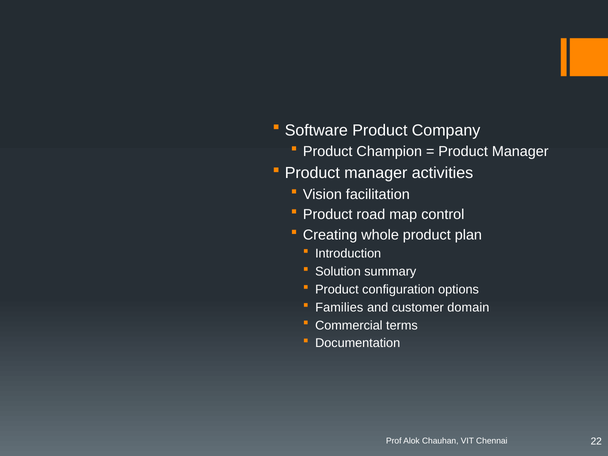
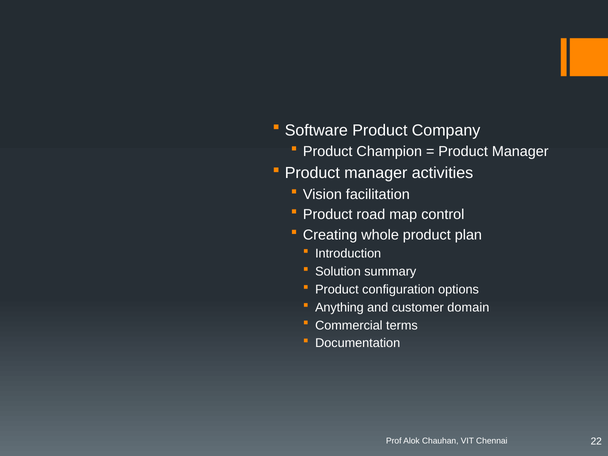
Families: Families -> Anything
